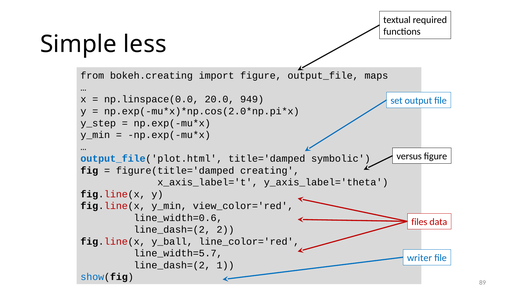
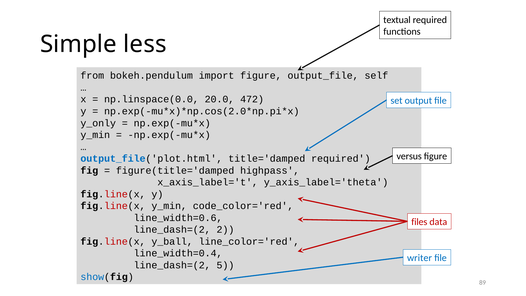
bokeh.creating: bokeh.creating -> bokeh.pendulum
maps: maps -> self
949: 949 -> 472
y_step: y_step -> y_only
title='damped symbolic: symbolic -> required
creating: creating -> highpass
view_color='red: view_color='red -> code_color='red
line_width=5.7: line_width=5.7 -> line_width=0.4
1: 1 -> 5
